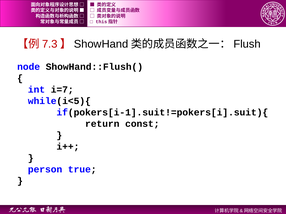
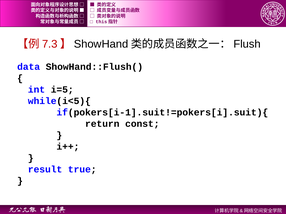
node: node -> data
i=7: i=7 -> i=5
person: person -> result
